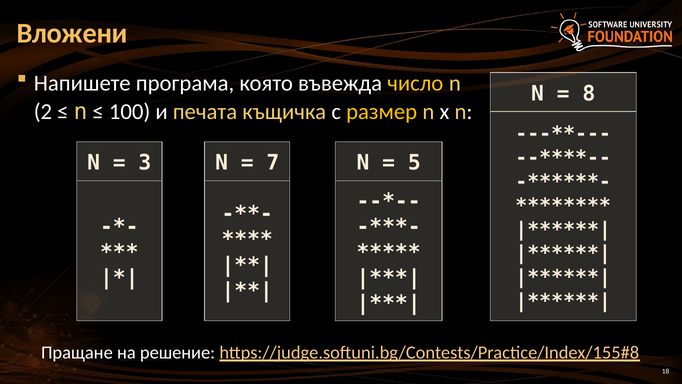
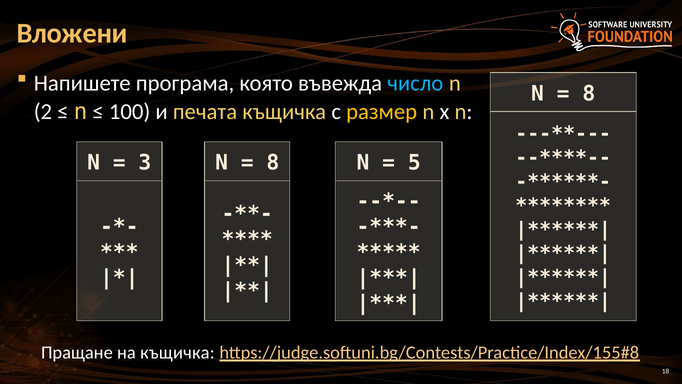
число colour: yellow -> light blue
7 at (273, 163): 7 -> 8
на решение: решение -> къщичка
